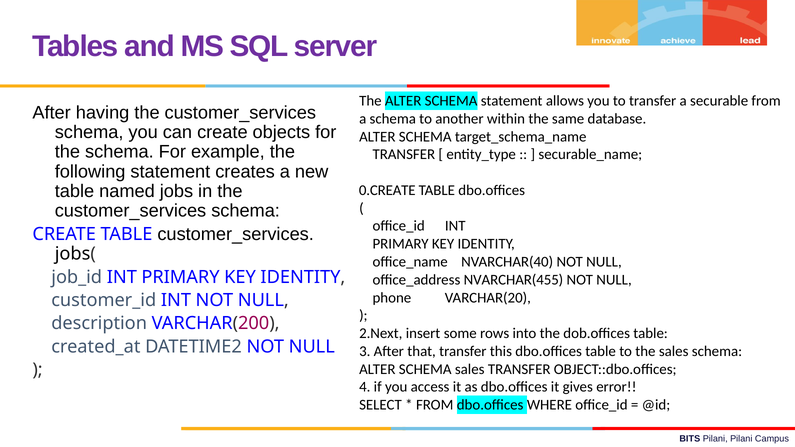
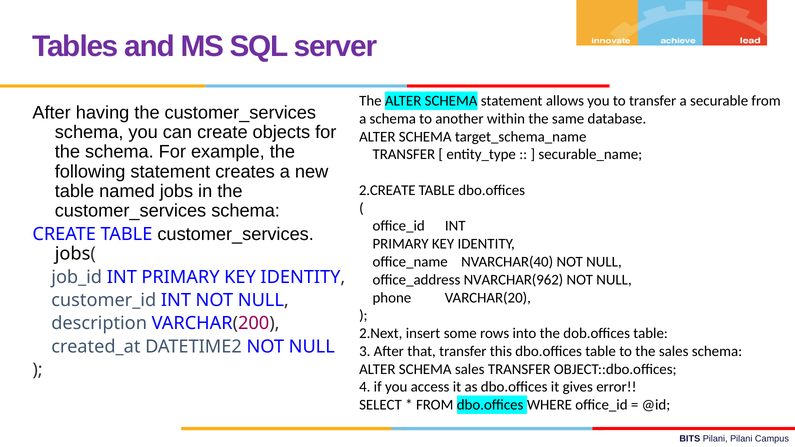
0.CREATE: 0.CREATE -> 2.CREATE
NVARCHAR(455: NVARCHAR(455 -> NVARCHAR(962
